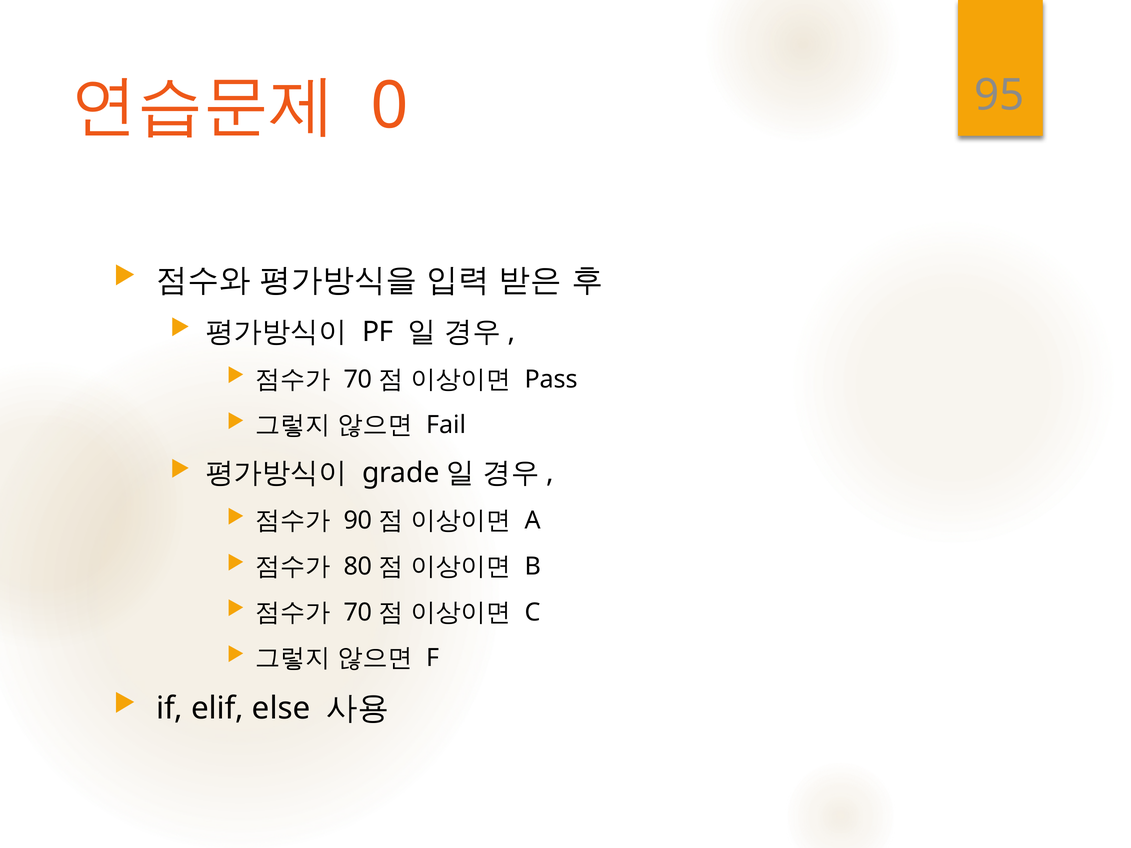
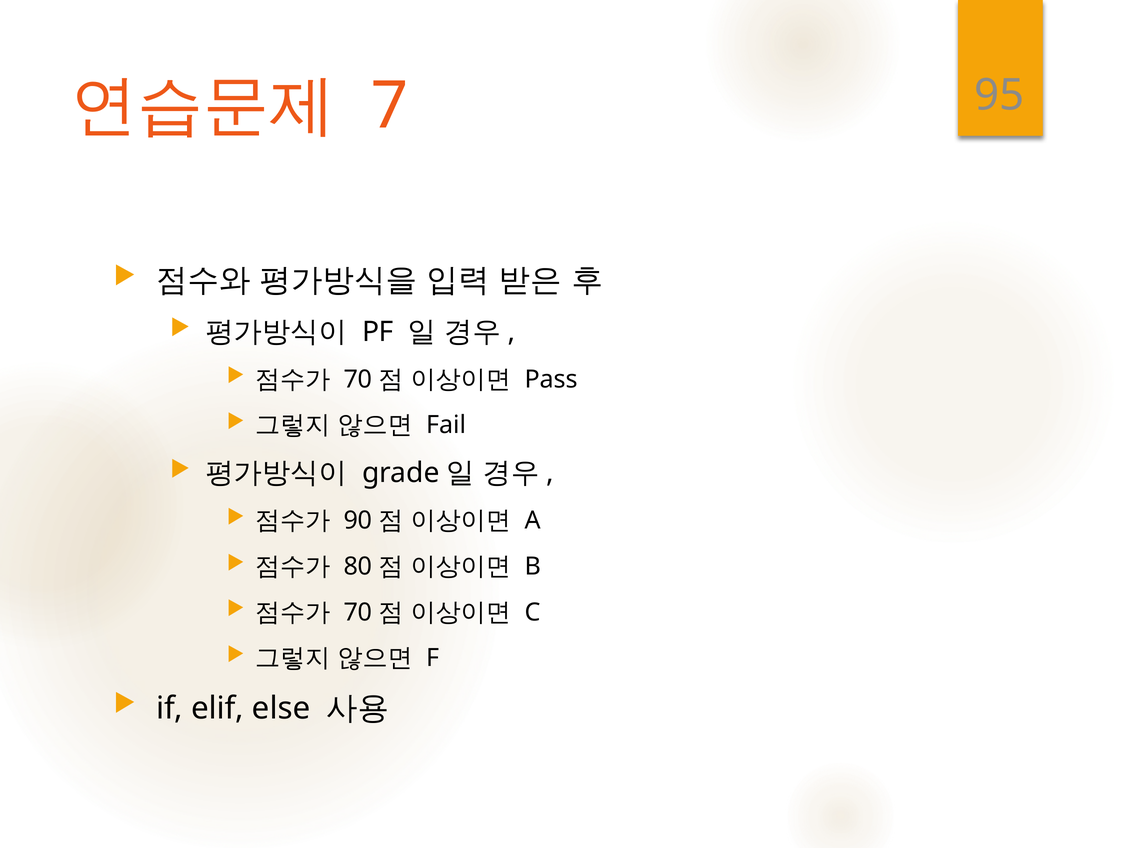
0: 0 -> 7
